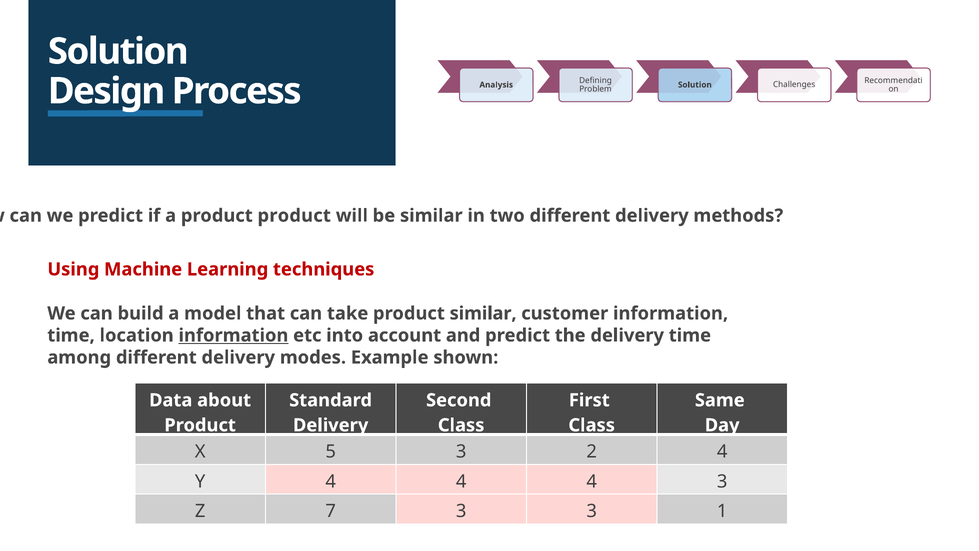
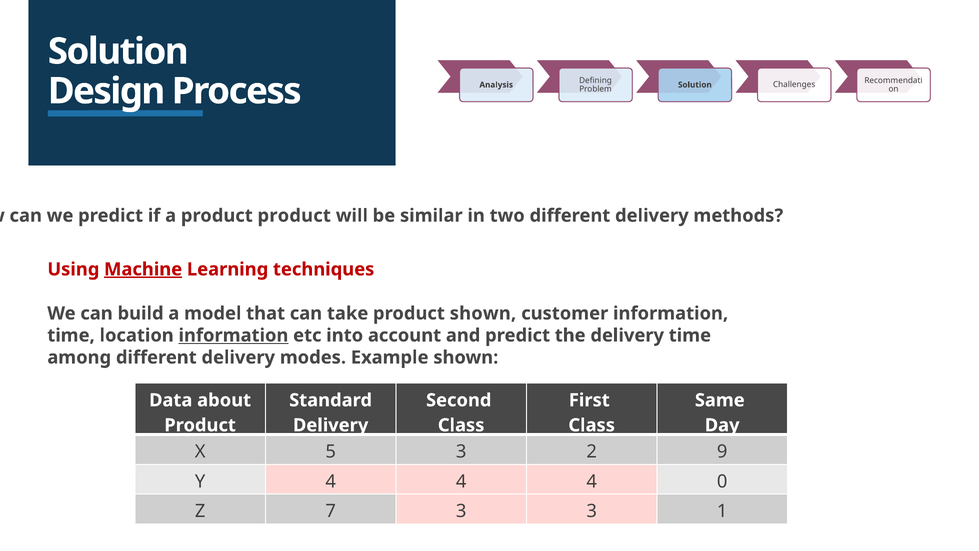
Machine underline: none -> present
product similar: similar -> shown
2 4: 4 -> 9
4 3: 3 -> 0
